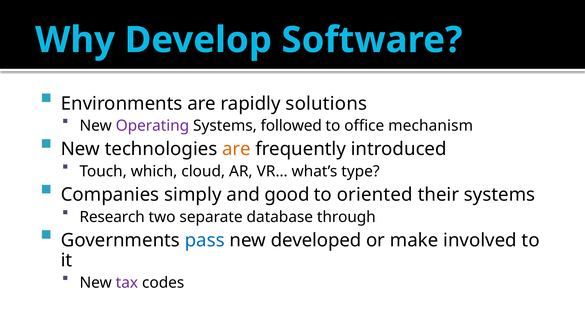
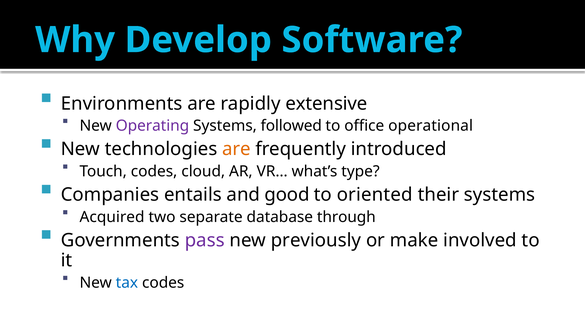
solutions: solutions -> extensive
mechanism: mechanism -> operational
Touch which: which -> codes
simply: simply -> entails
Research: Research -> Acquired
pass colour: blue -> purple
developed: developed -> previously
tax colour: purple -> blue
